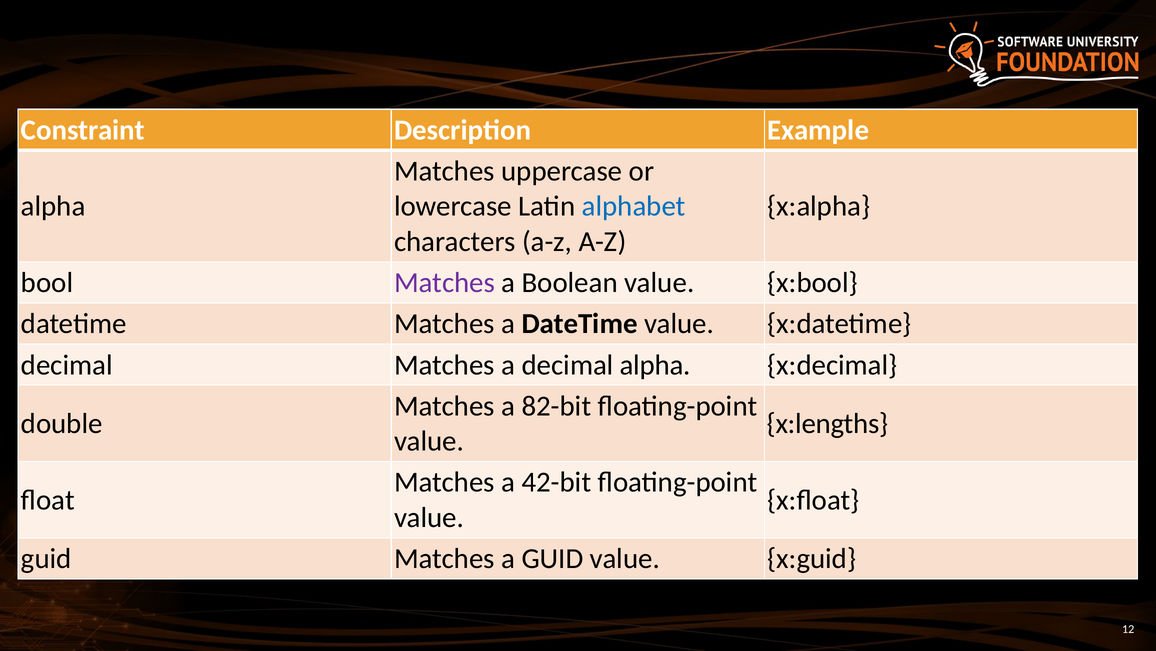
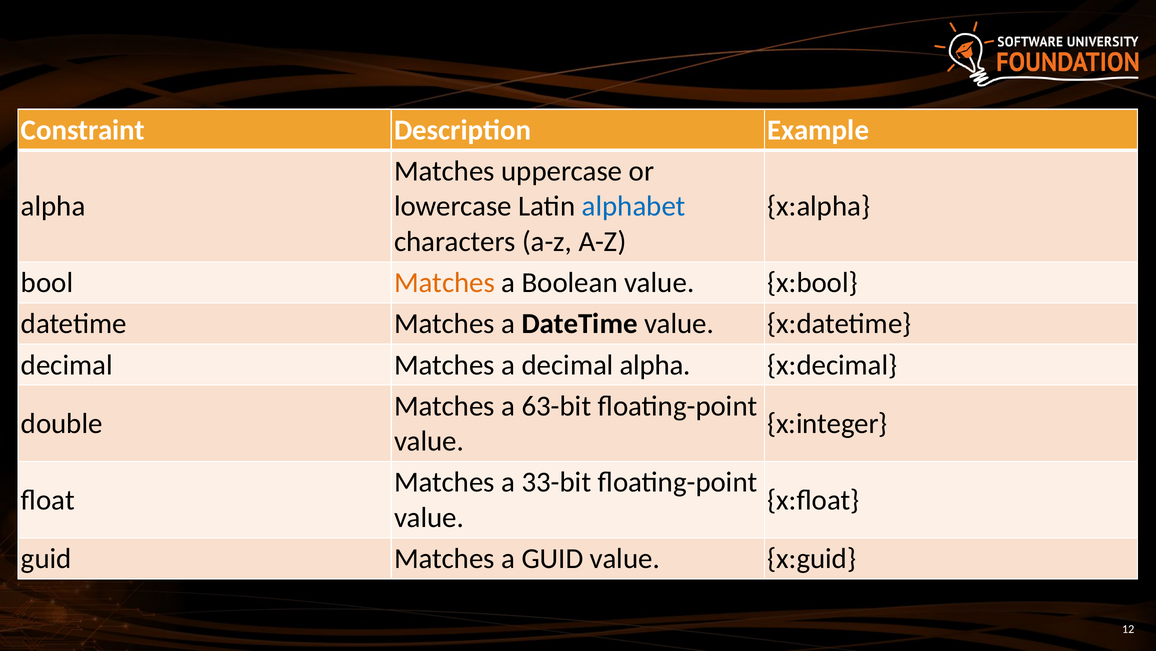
Matches at (444, 283) colour: purple -> orange
82-bit: 82-bit -> 63-bit
x:lengths: x:lengths -> x:integer
42-bit: 42-bit -> 33-bit
